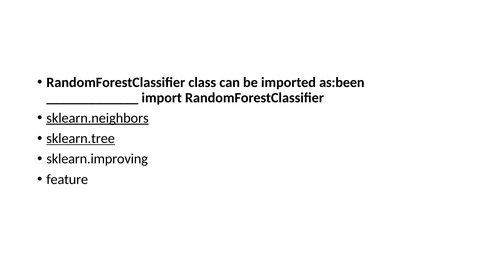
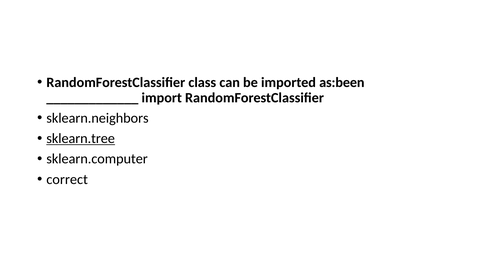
sklearn.neighbors underline: present -> none
sklearn.improving: sklearn.improving -> sklearn.computer
feature: feature -> correct
